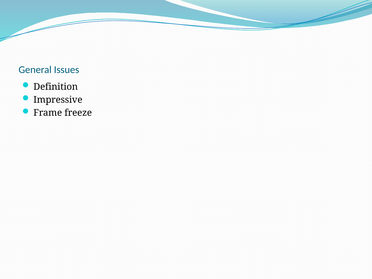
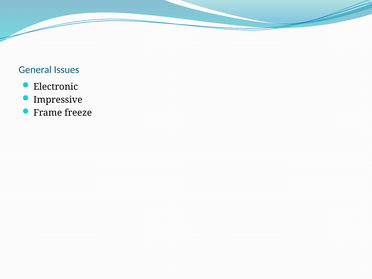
Definition: Definition -> Electronic
